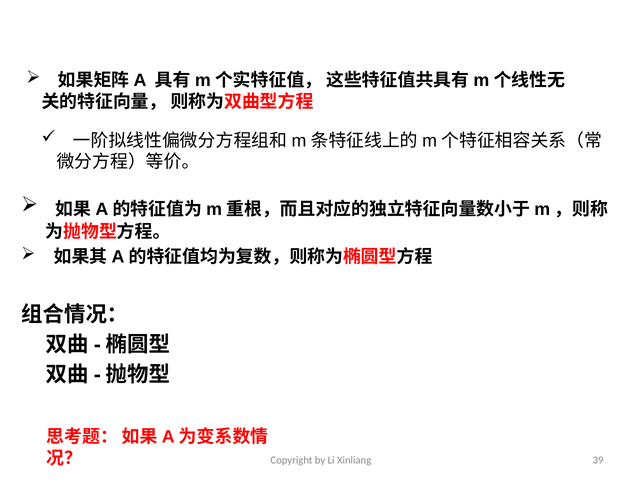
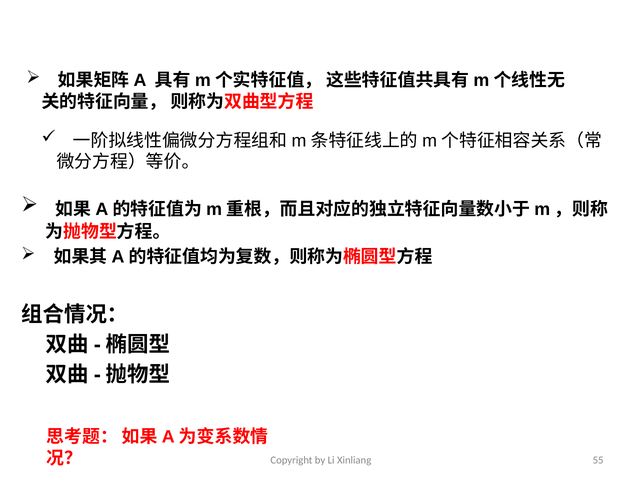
39: 39 -> 55
